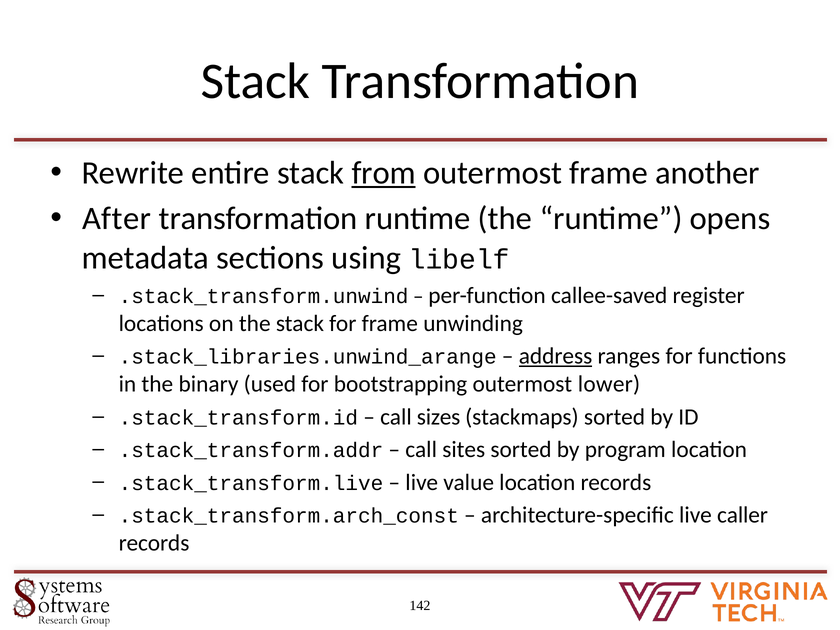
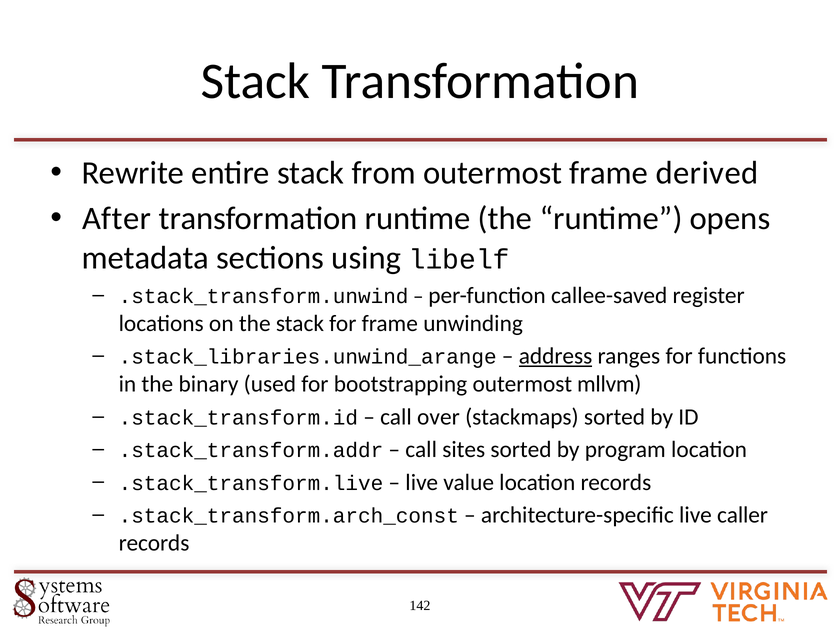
from underline: present -> none
another: another -> derived
lower: lower -> mllvm
sizes: sizes -> over
